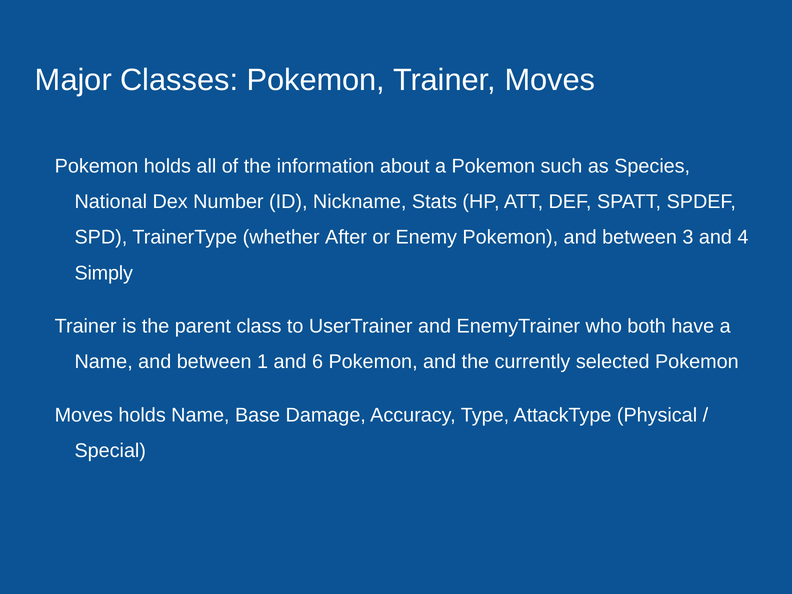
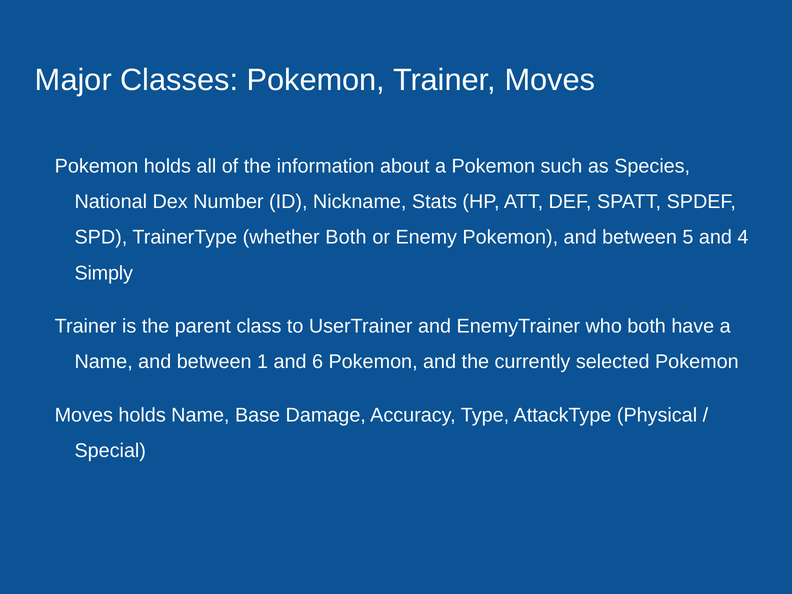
whether After: After -> Both
3: 3 -> 5
